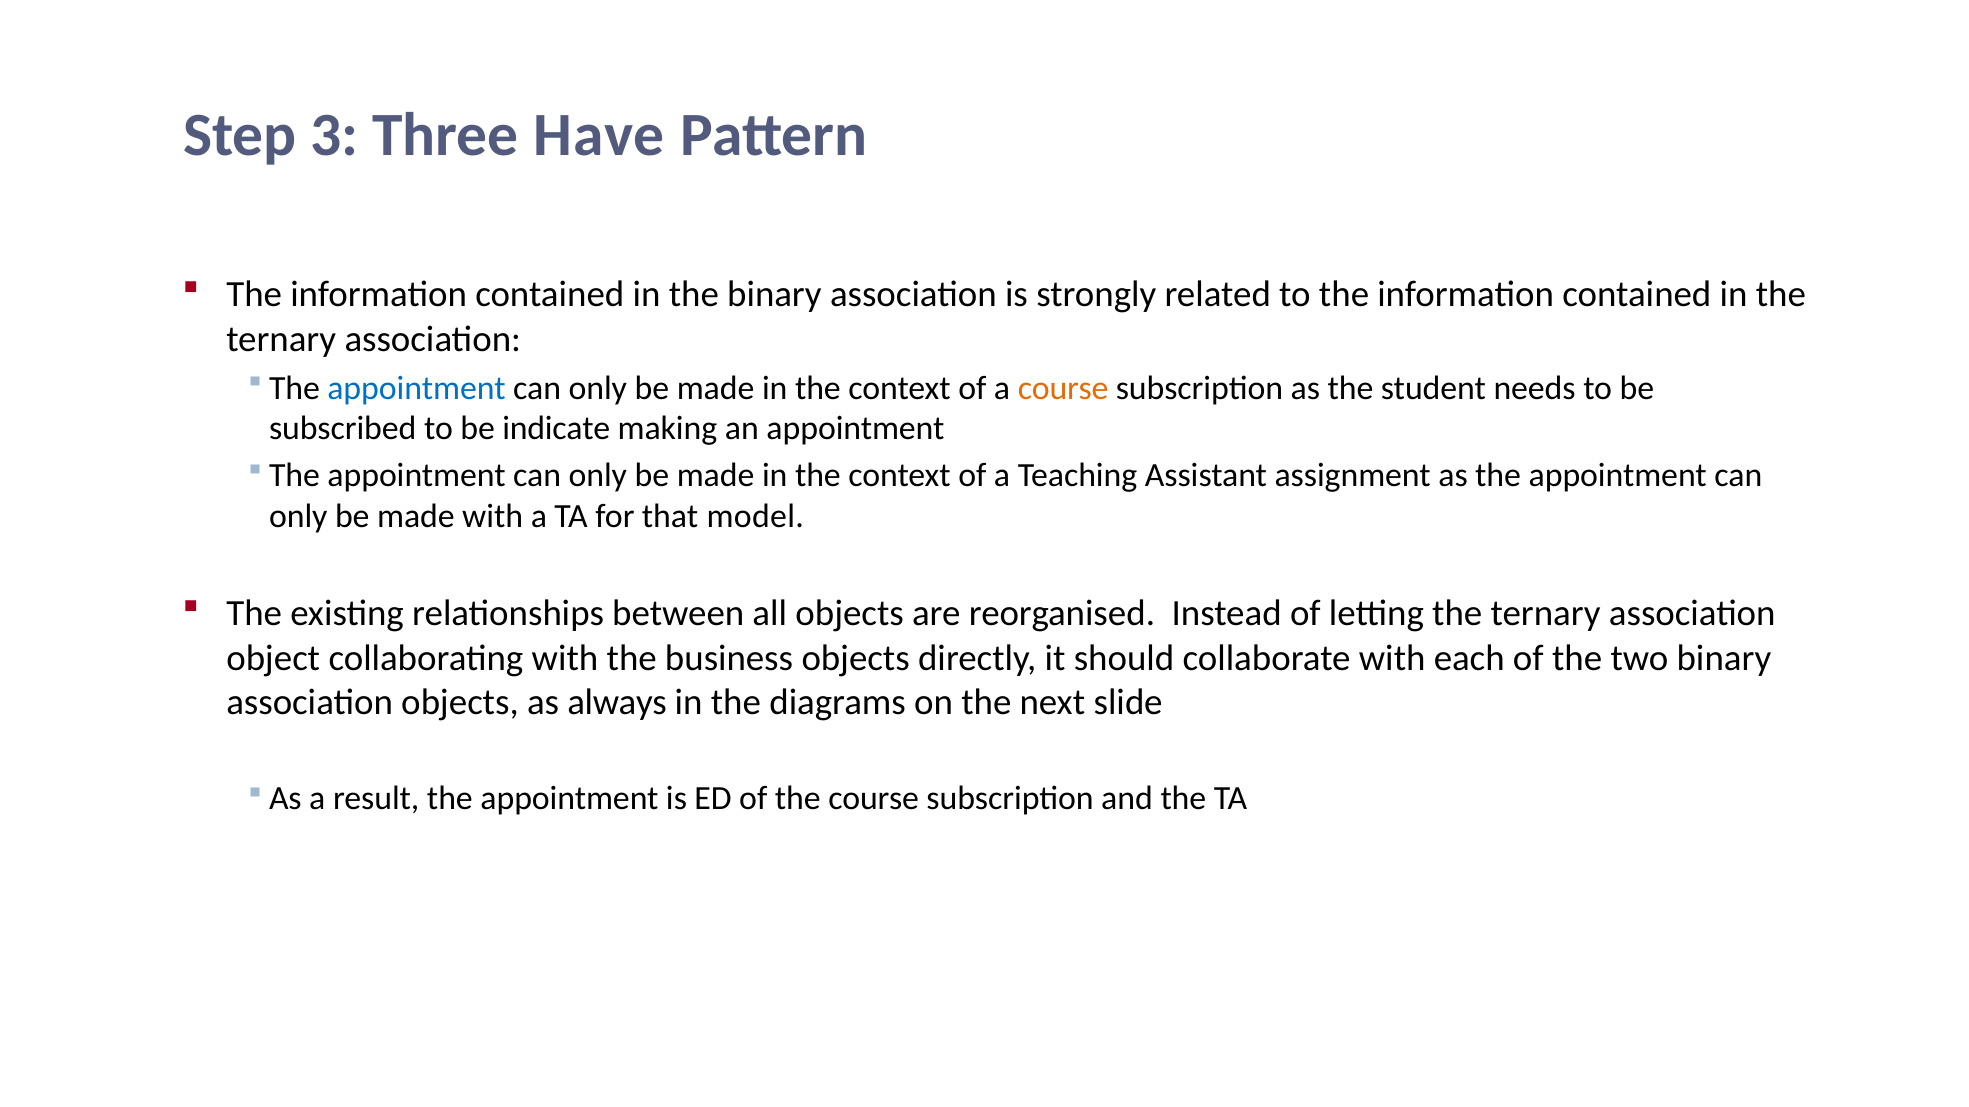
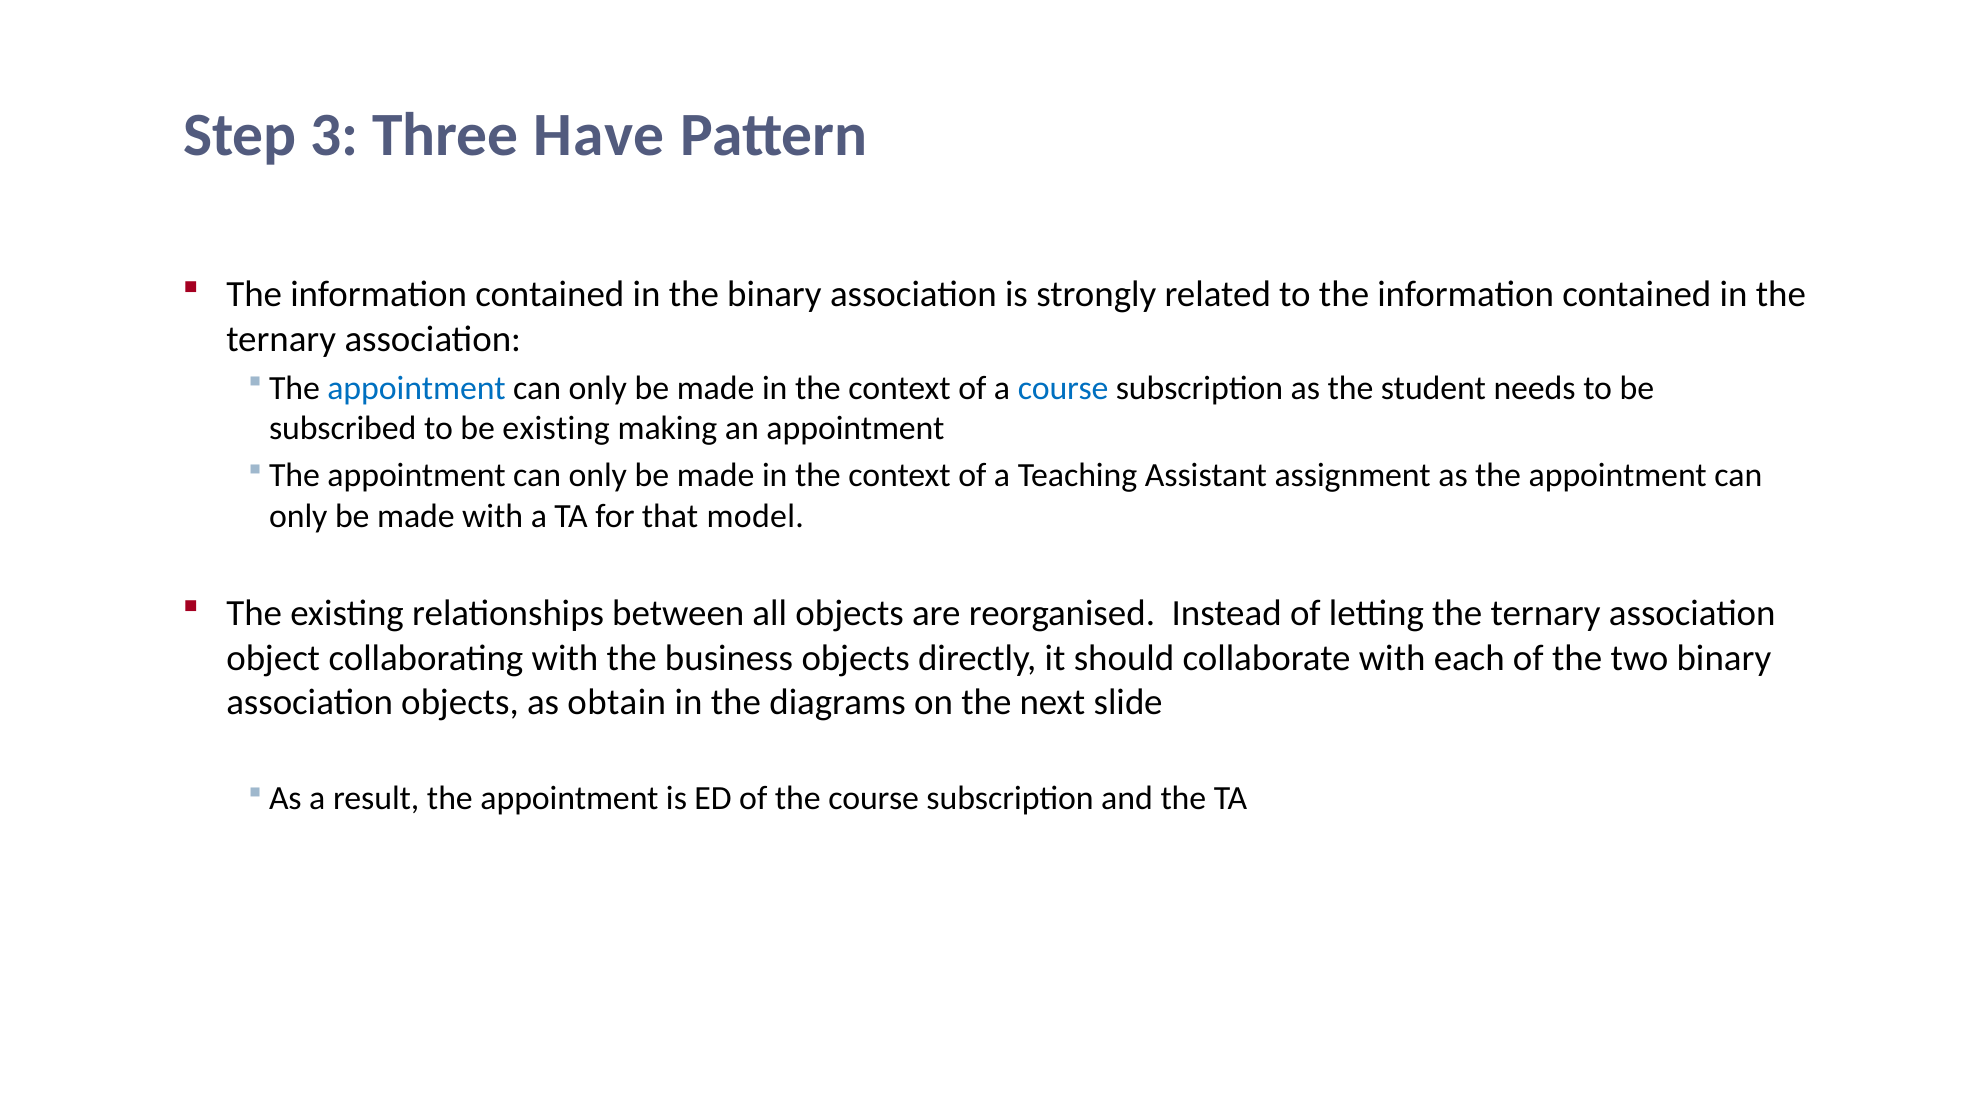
course at (1063, 388) colour: orange -> blue
be indicate: indicate -> existing
always: always -> obtain
